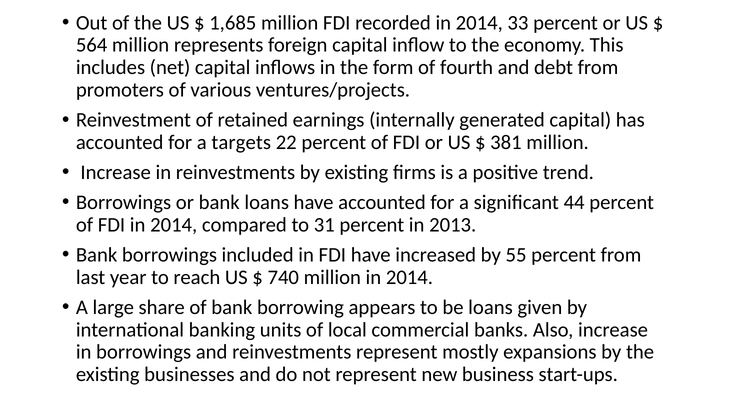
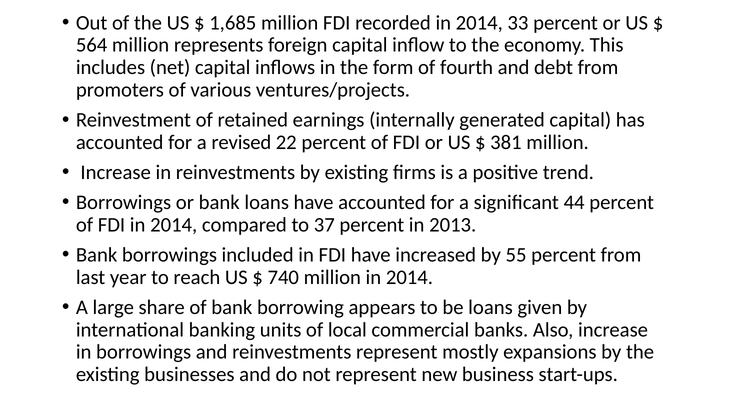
targets: targets -> revised
31: 31 -> 37
